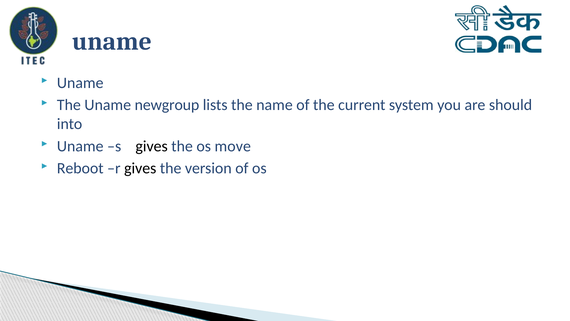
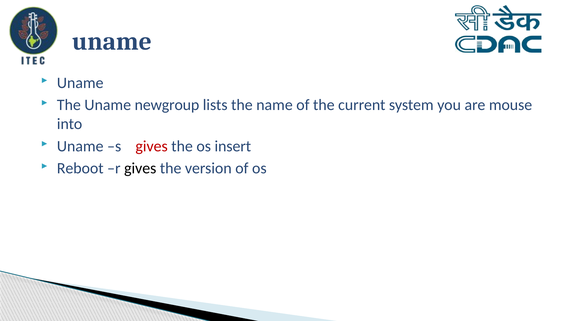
should: should -> mouse
gives at (152, 146) colour: black -> red
move: move -> insert
